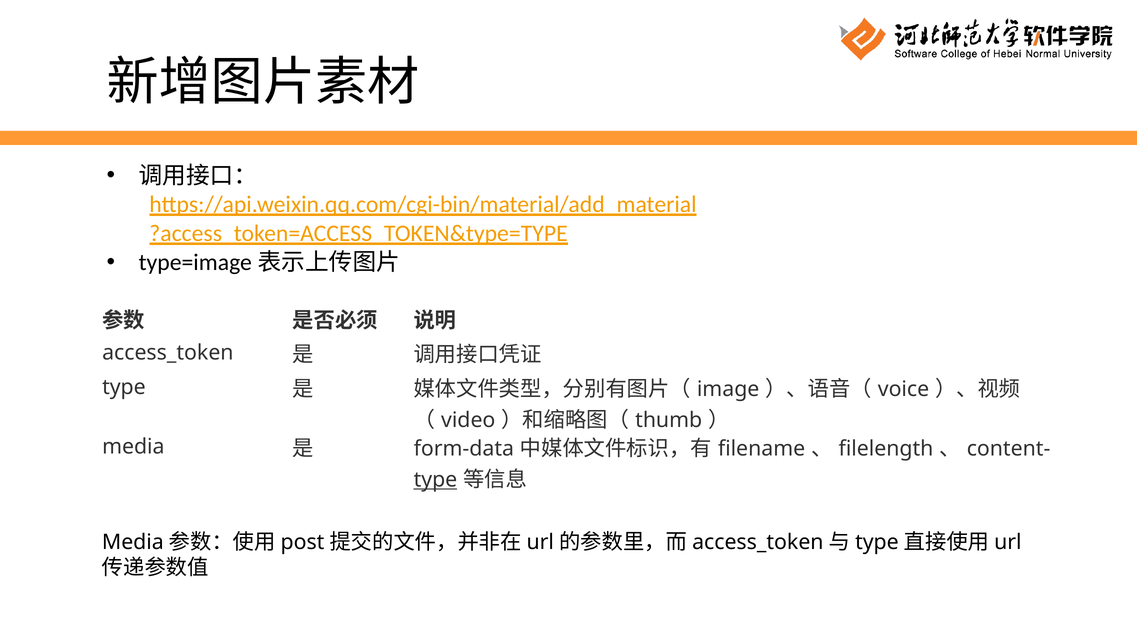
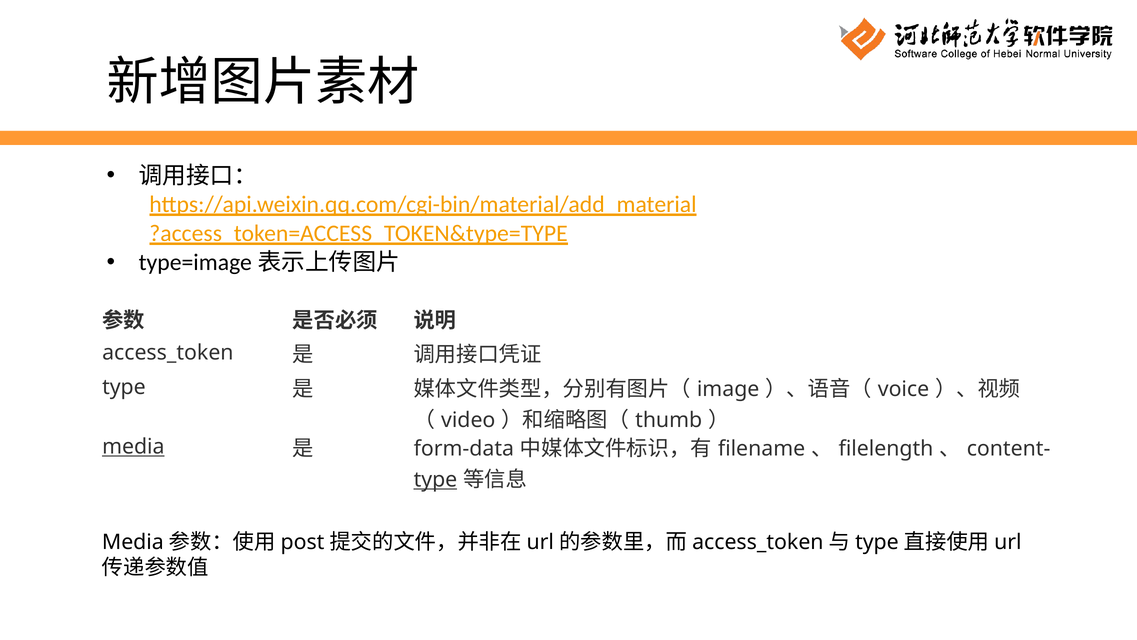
media underline: none -> present
